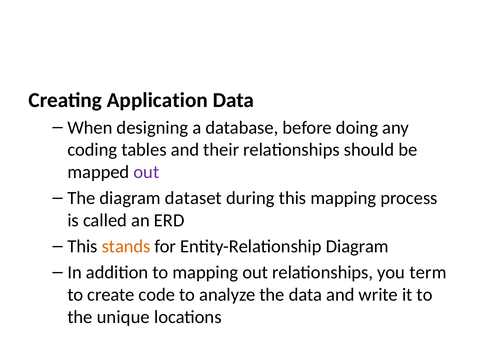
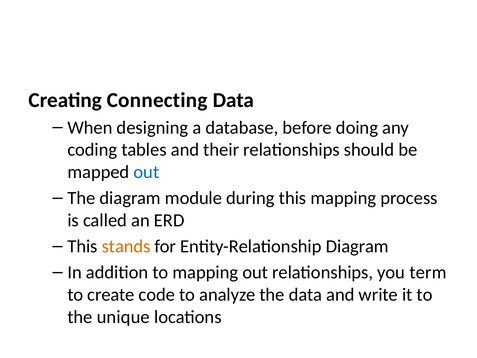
Application: Application -> Connecting
out at (146, 172) colour: purple -> blue
dataset: dataset -> module
